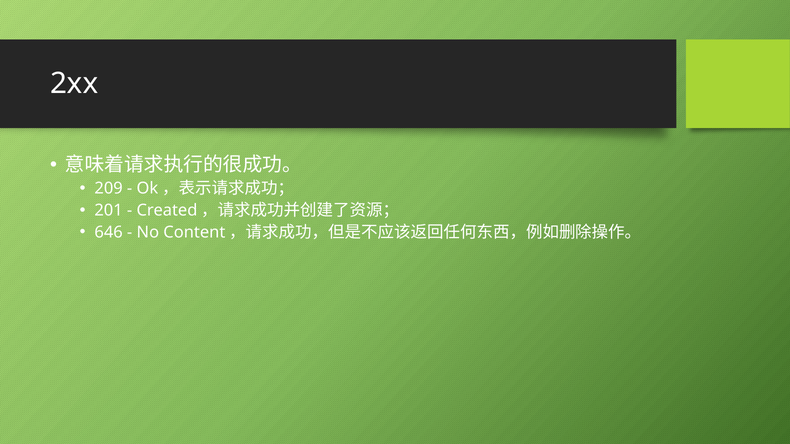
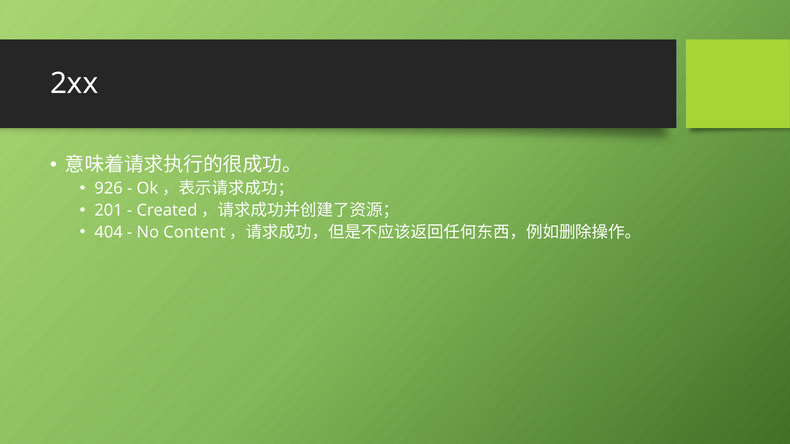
209: 209 -> 926
646: 646 -> 404
